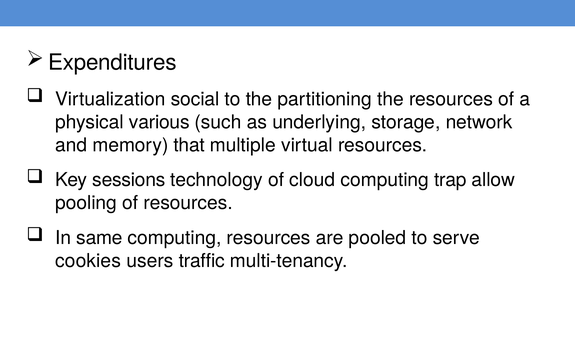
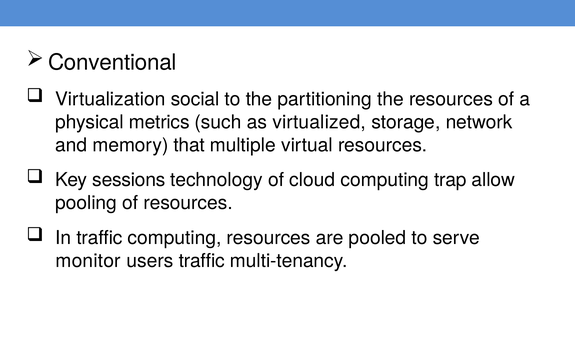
Expenditures: Expenditures -> Conventional
various: various -> metrics
underlying: underlying -> virtualized
In same: same -> traffic
cookies: cookies -> monitor
